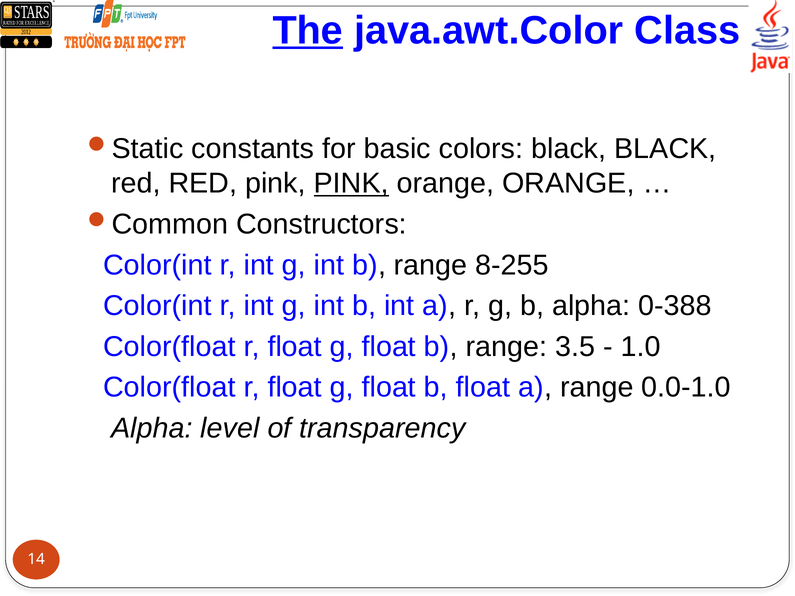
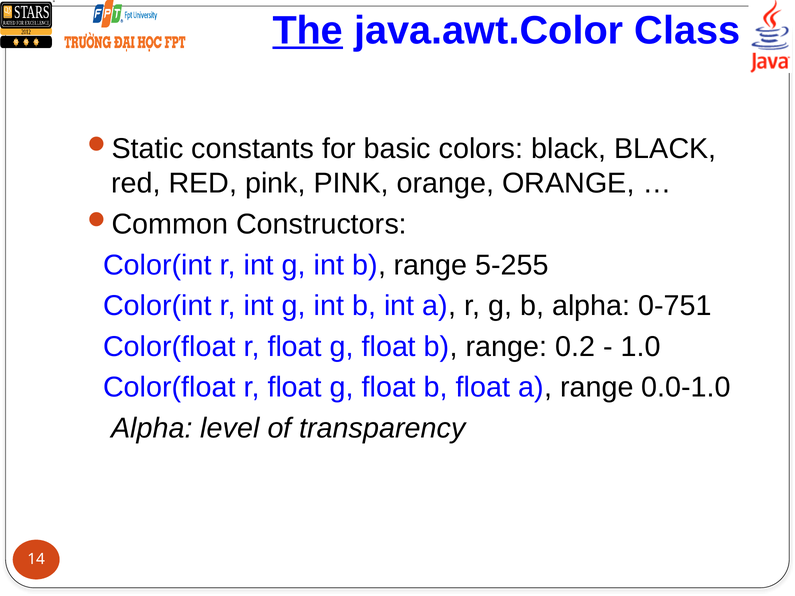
PINK at (351, 183) underline: present -> none
8-255: 8-255 -> 5-255
0-388: 0-388 -> 0-751
3.5: 3.5 -> 0.2
